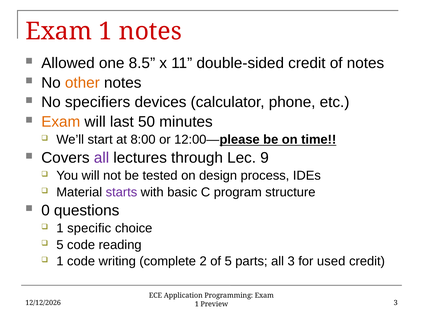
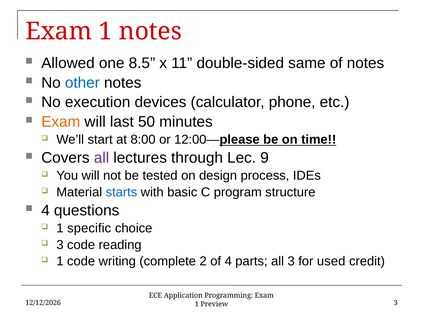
double-sided credit: credit -> same
other colour: orange -> blue
specifiers: specifiers -> execution
starts colour: purple -> blue
0 at (45, 211): 0 -> 4
5 at (60, 245): 5 -> 3
of 5: 5 -> 4
